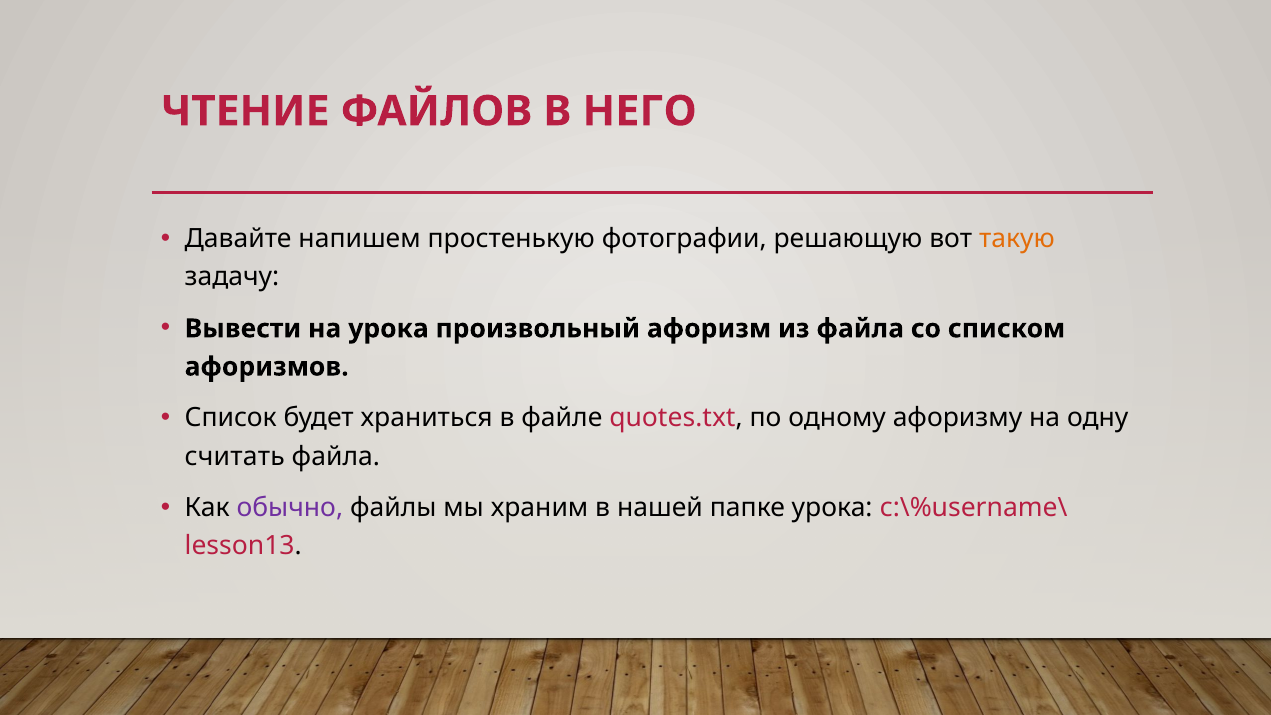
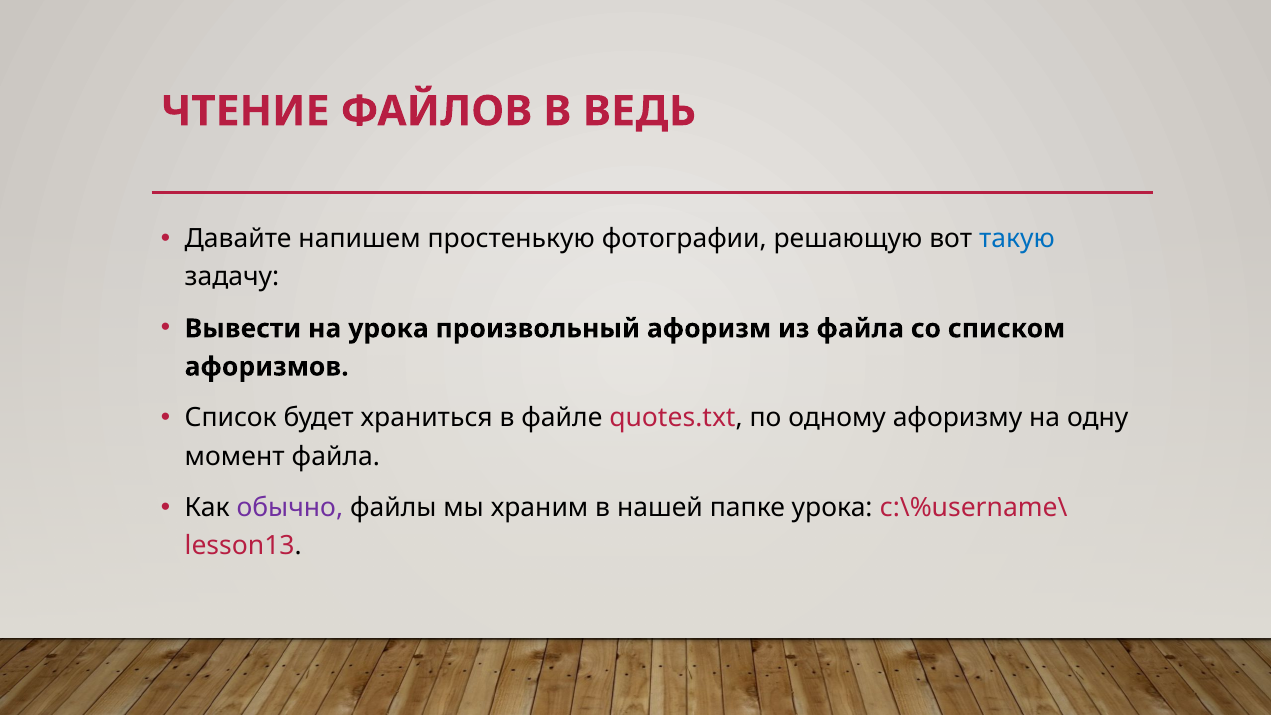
НЕГО: НЕГО -> ВЕДЬ
такую colour: orange -> blue
считать: считать -> момент
